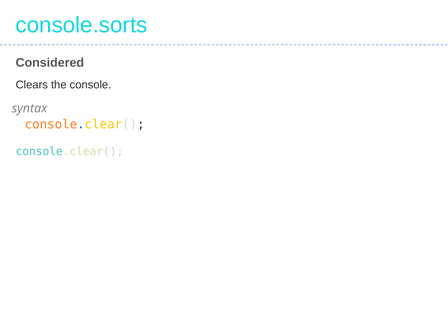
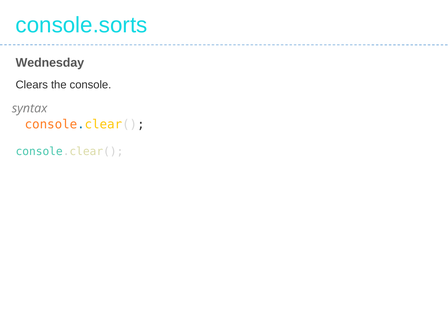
Considered: Considered -> Wednesday
